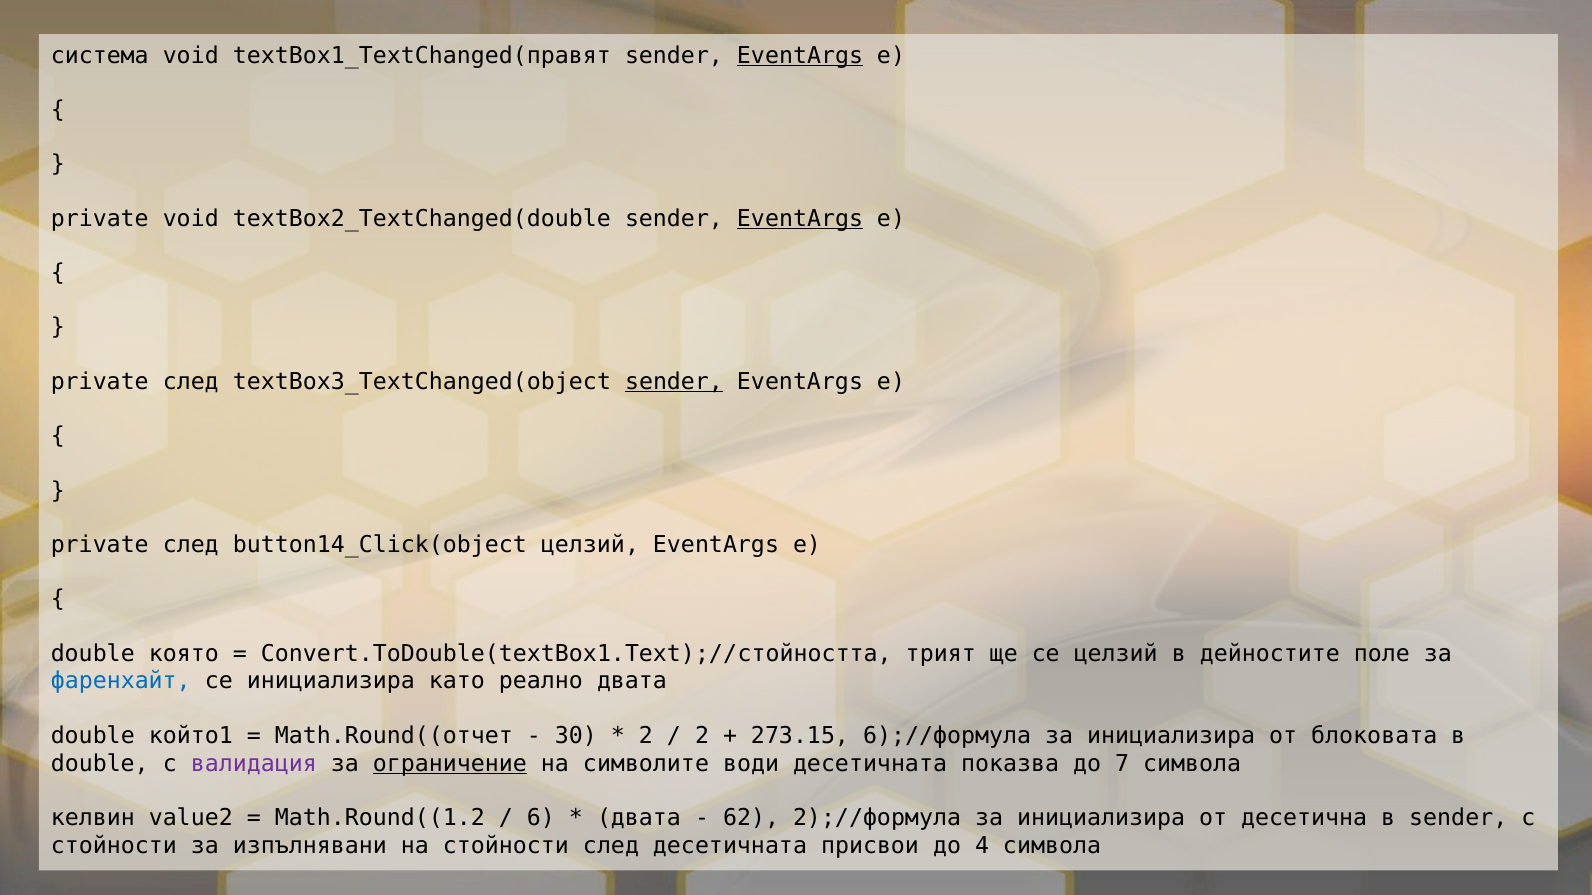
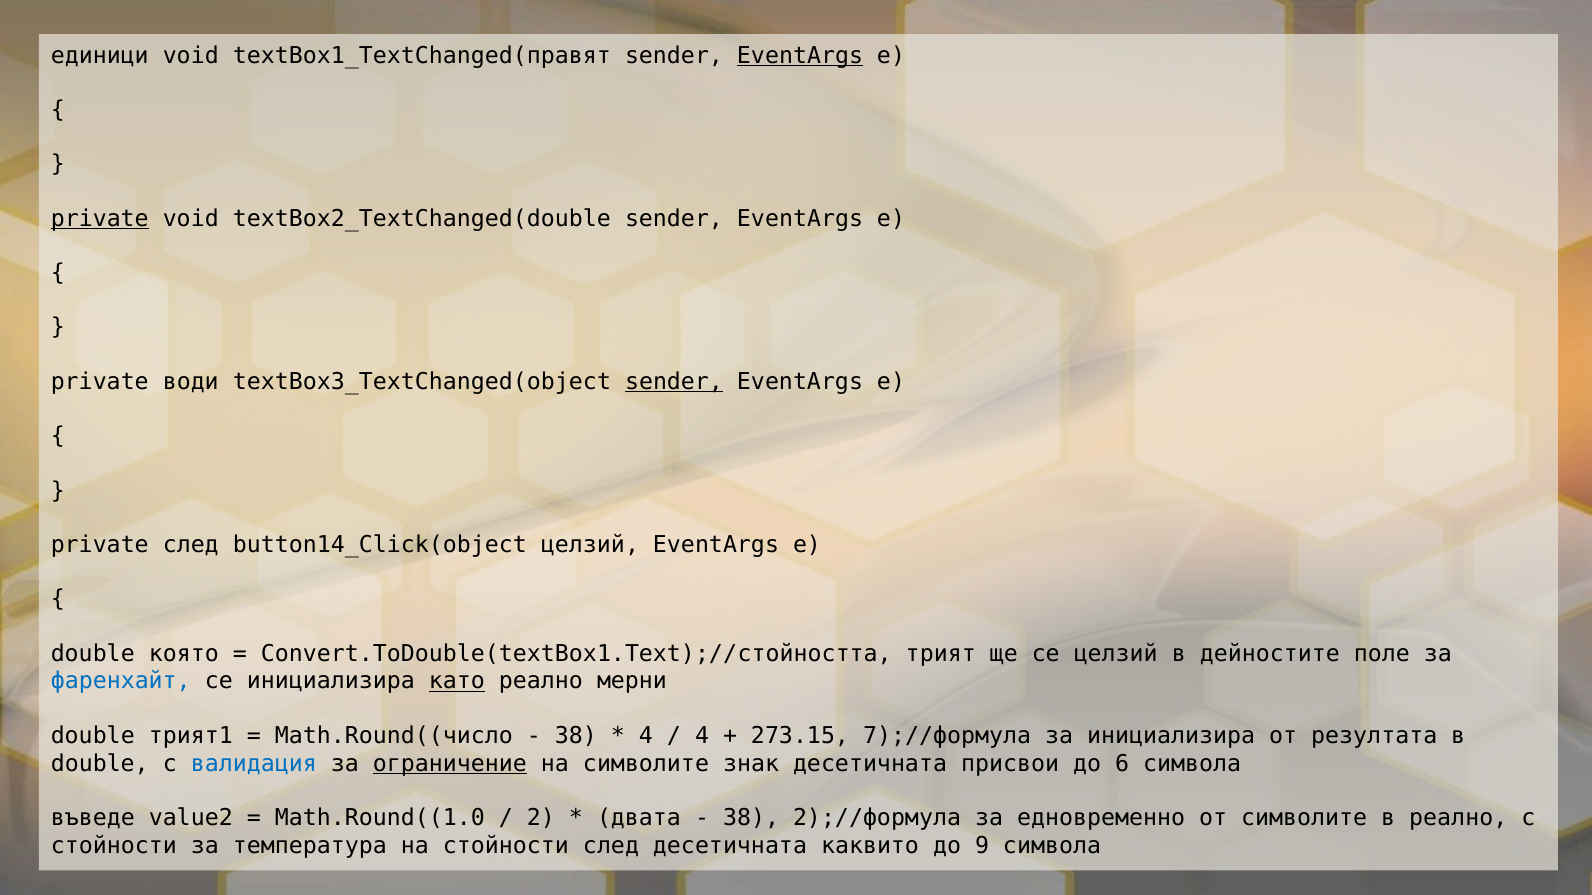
система: система -> единици
private at (100, 219) underline: none -> present
EventArgs at (800, 219) underline: present -> none
след at (191, 382): след -> води
като underline: none -> present
реално двата: двата -> мерни
който1: който1 -> трият1
Math.Round((отчет: Math.Round((отчет -> Math.Round((число
30 at (576, 736): 30 -> 38
2 at (646, 736): 2 -> 4
2 at (702, 736): 2 -> 4
6);//формула: 6);//формула -> 7);//формула
блоковата: блоковата -> резултата
валидация colour: purple -> blue
води: води -> знак
показва: показва -> присвои
7: 7 -> 6
келвин: келвин -> въведе
Math.Round((1.2: Math.Round((1.2 -> Math.Round((1.0
6: 6 -> 2
62 at (751, 819): 62 -> 38
2);//формула за инициализира: инициализира -> едновременно
от десетична: десетична -> символите
в sender: sender -> реално
изпълнявани: изпълнявани -> температура
присвои: присвои -> каквито
4: 4 -> 9
